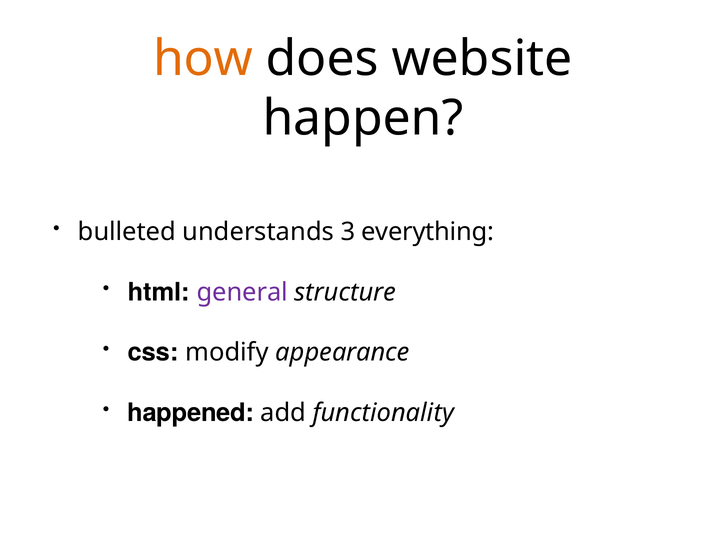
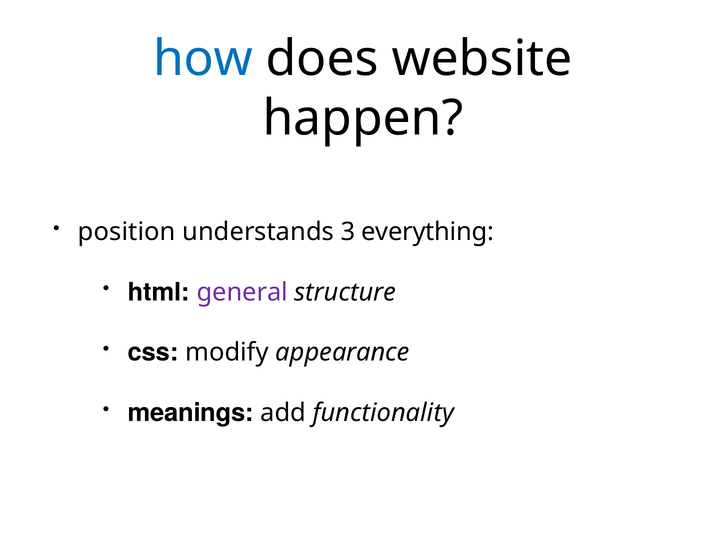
how colour: orange -> blue
bulleted: bulleted -> position
happened: happened -> meanings
